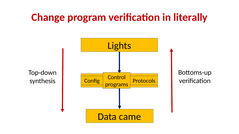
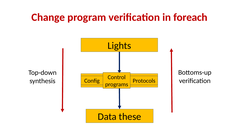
literally: literally -> foreach
came: came -> these
